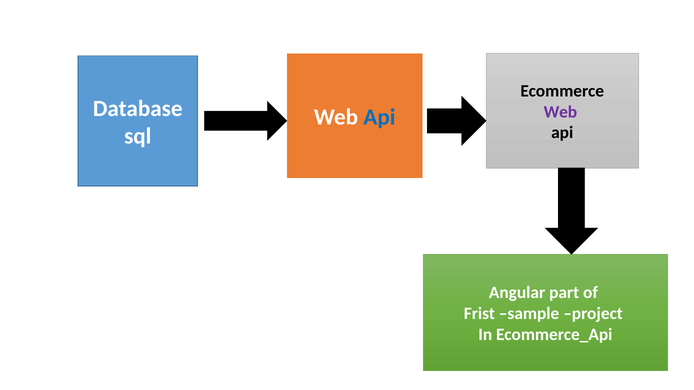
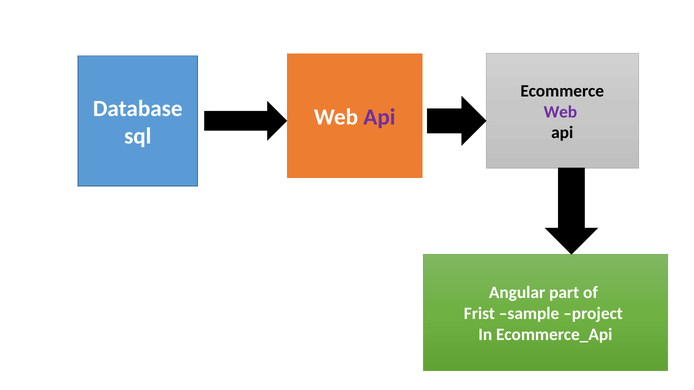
Api at (379, 117) colour: blue -> purple
